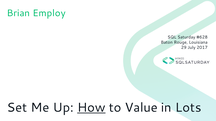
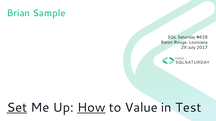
Employ: Employ -> Sample
Set underline: none -> present
Lots: Lots -> Test
